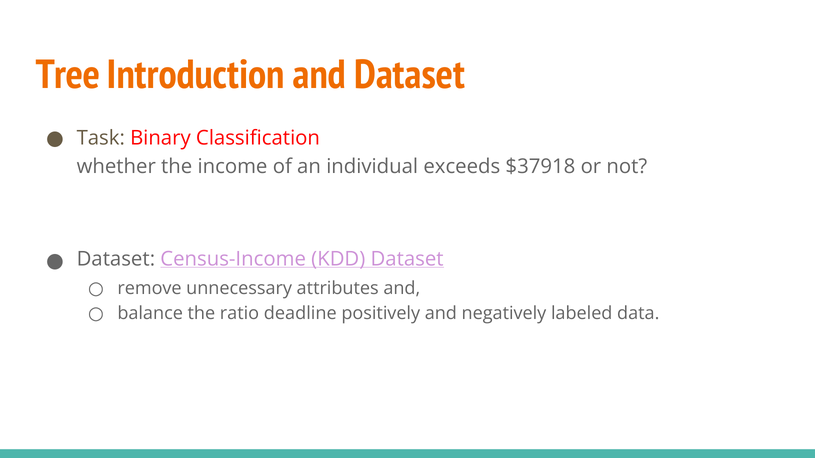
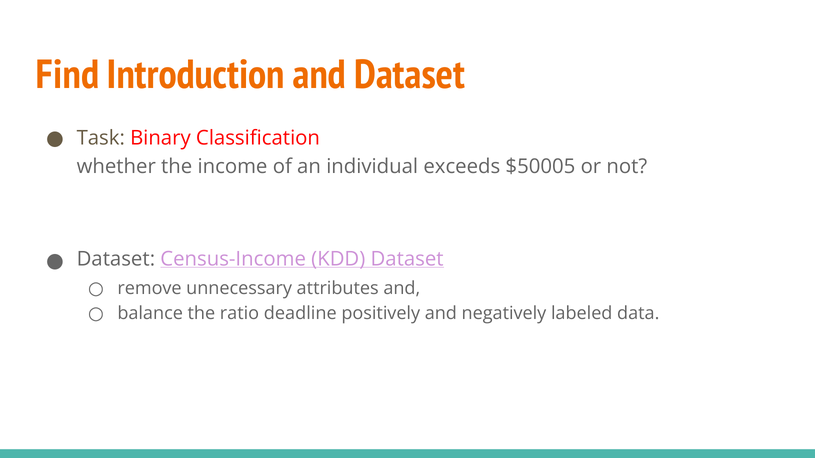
Tree: Tree -> Find
$37918: $37918 -> $50005
